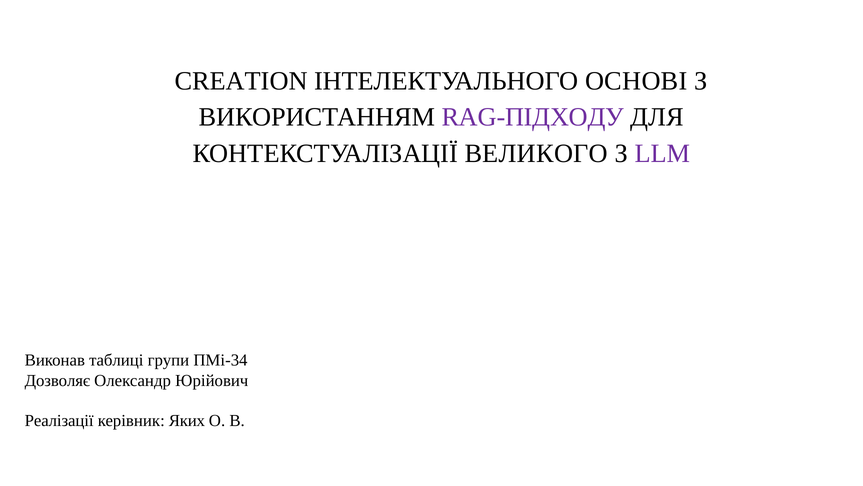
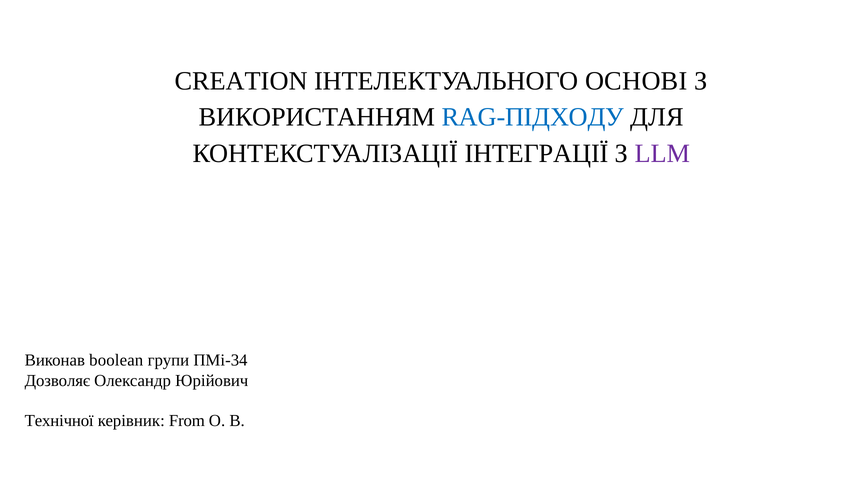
RAG-ПІДХОДУ colour: purple -> blue
ВЕЛИКОГО: ВЕЛИКОГО -> ІНТЕГРАЦІЇ
таблиці: таблиці -> boolean
Реалізації: Реалізації -> Технічної
Яких: Яких -> From
